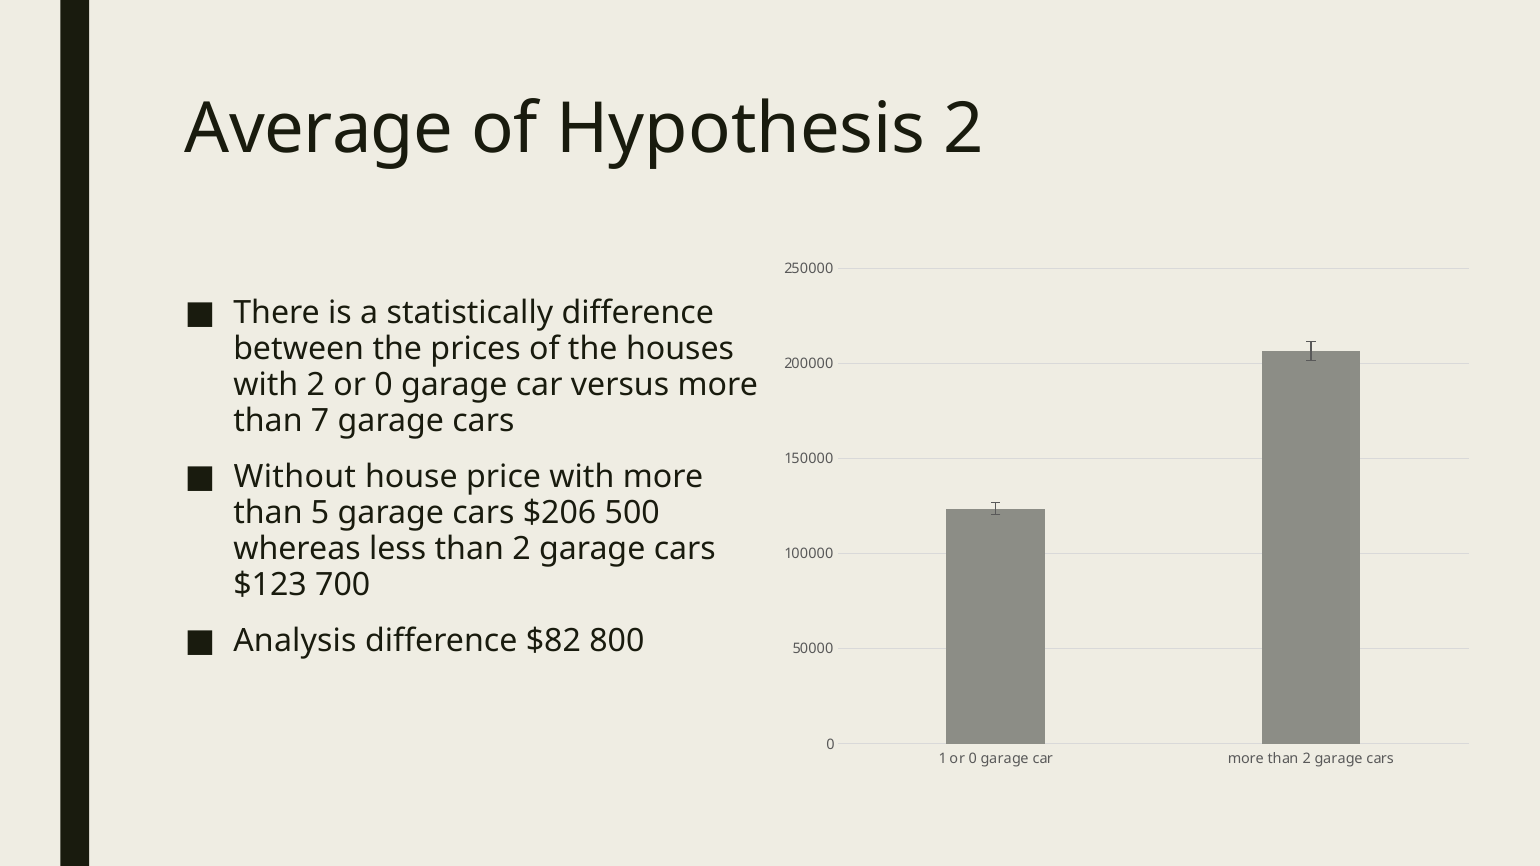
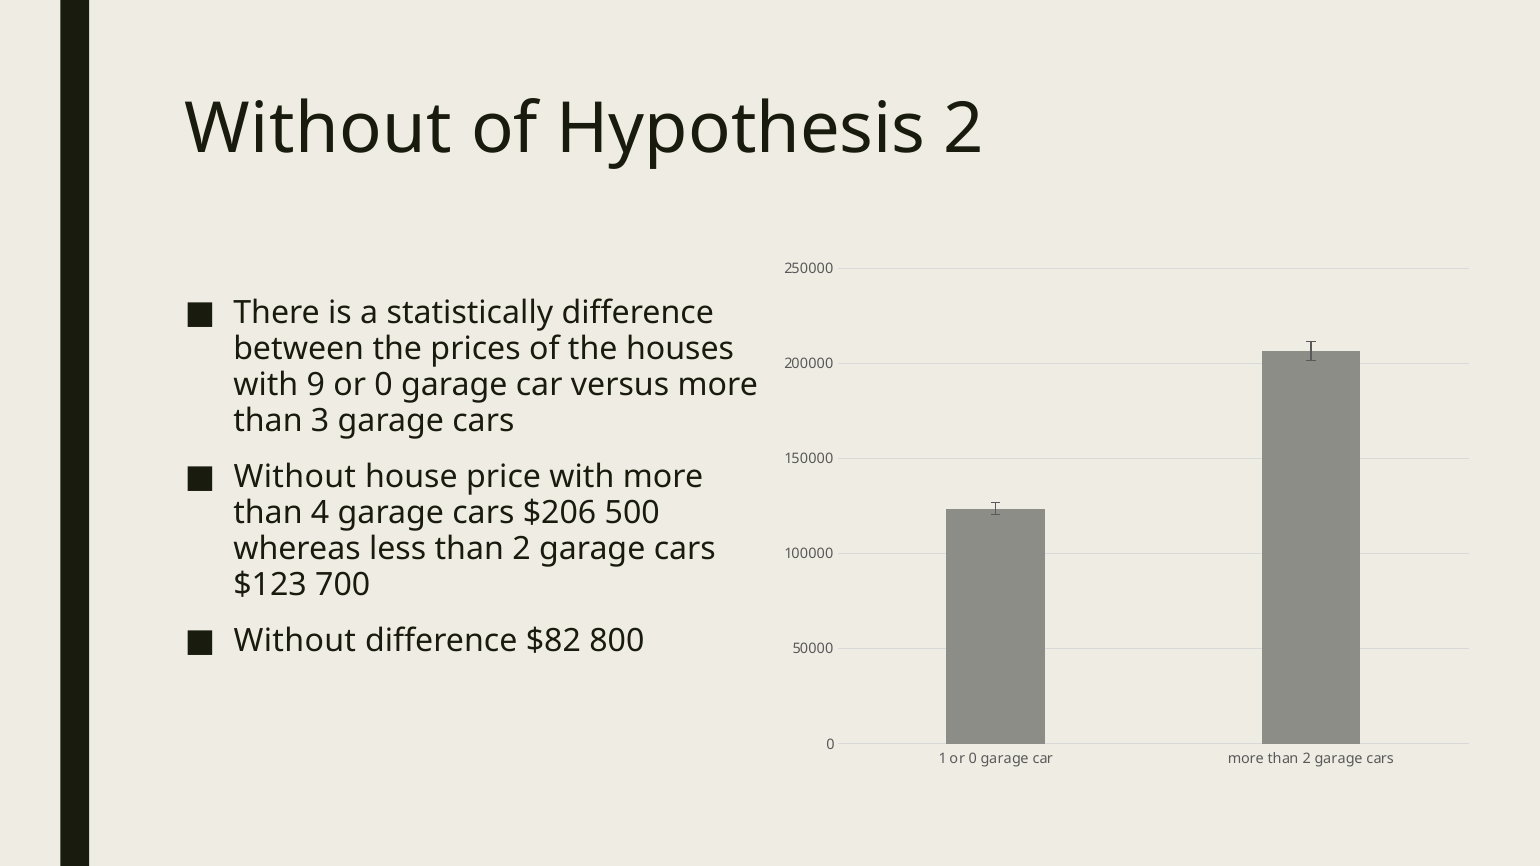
Average at (319, 129): Average -> Without
with 2: 2 -> 9
7: 7 -> 3
5: 5 -> 4
Analysis at (295, 641): Analysis -> Without
